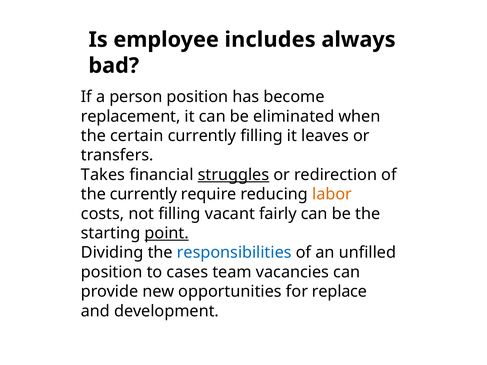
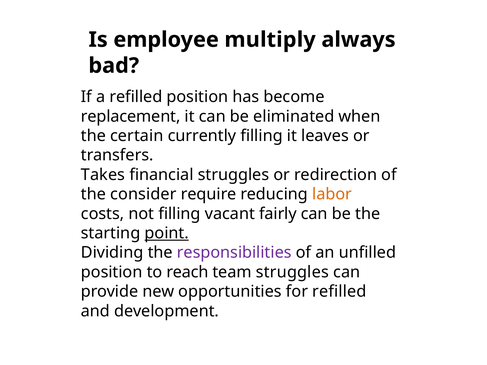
includes: includes -> multiply
a person: person -> refilled
struggles at (233, 175) underline: present -> none
the currently: currently -> consider
responsibilities colour: blue -> purple
cases: cases -> reach
team vacancies: vacancies -> struggles
for replace: replace -> refilled
